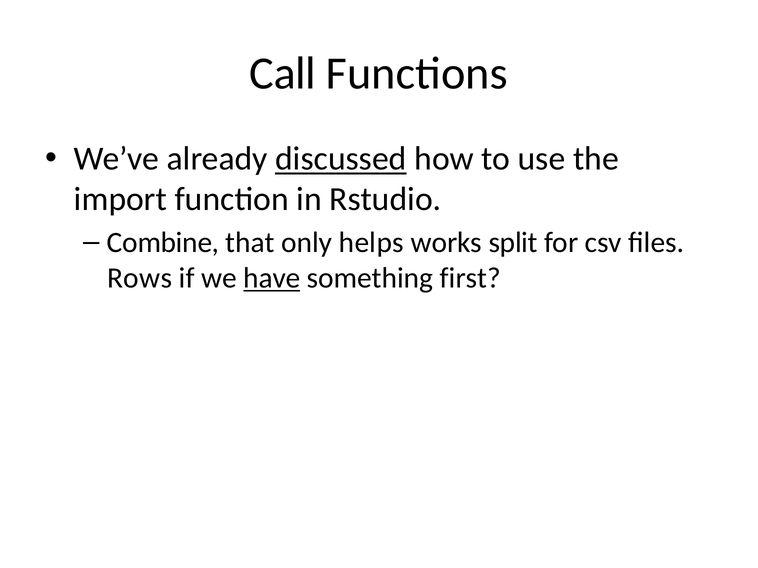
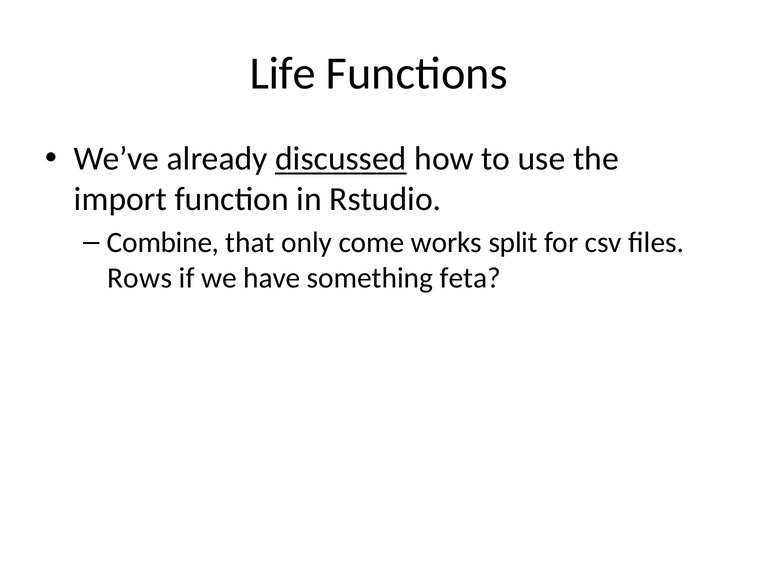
Call: Call -> Life
helps: helps -> come
have underline: present -> none
first: first -> feta
